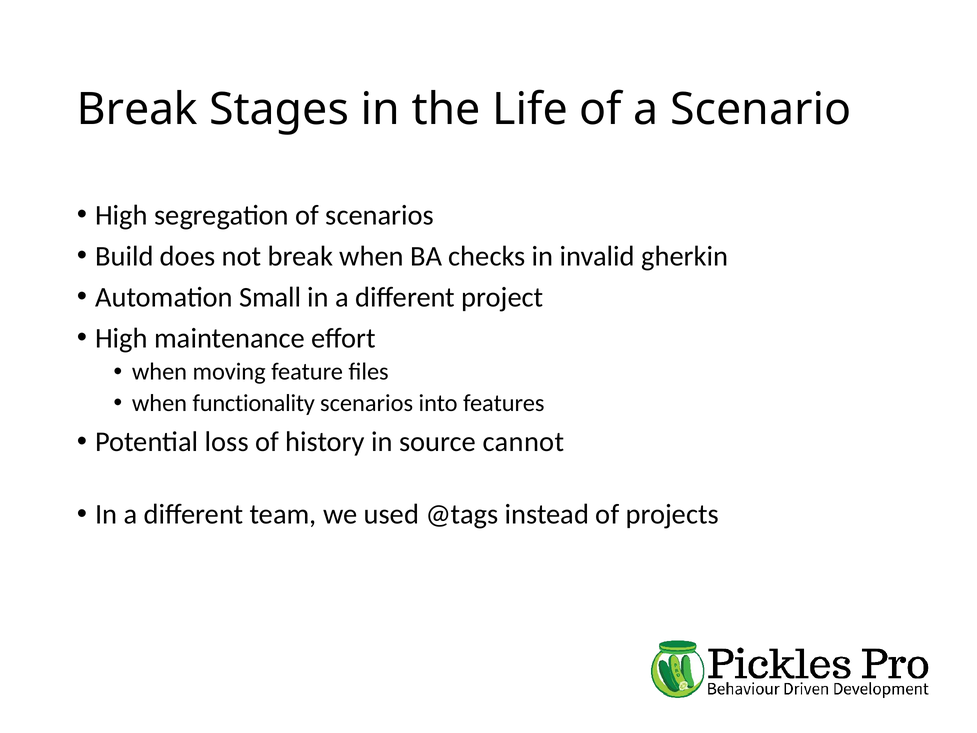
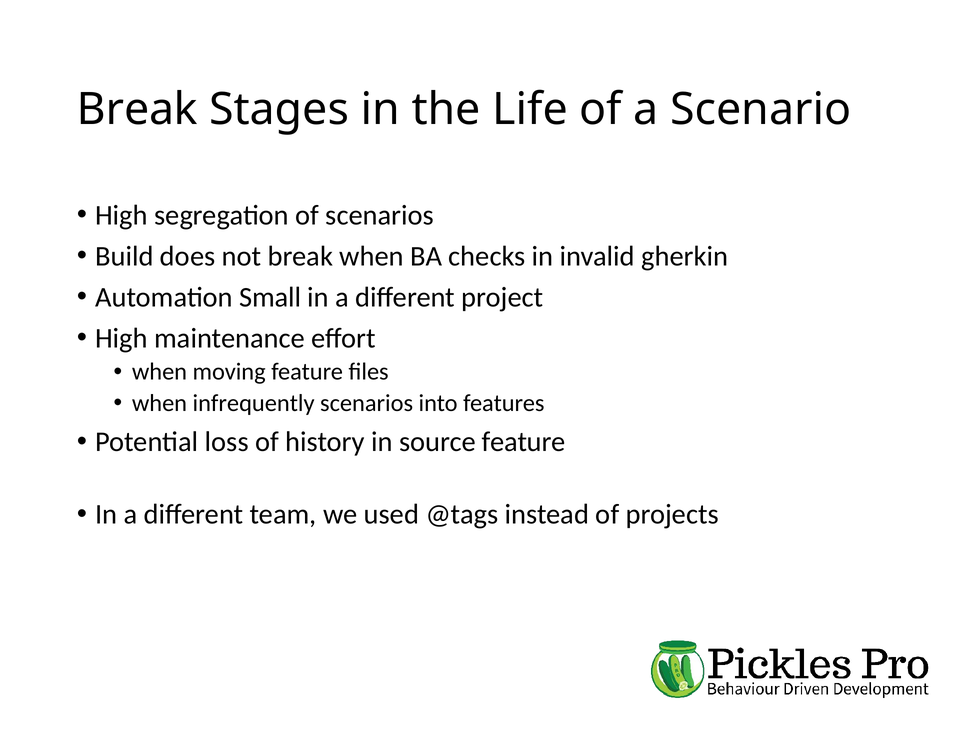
functionality: functionality -> infrequently
source cannot: cannot -> feature
